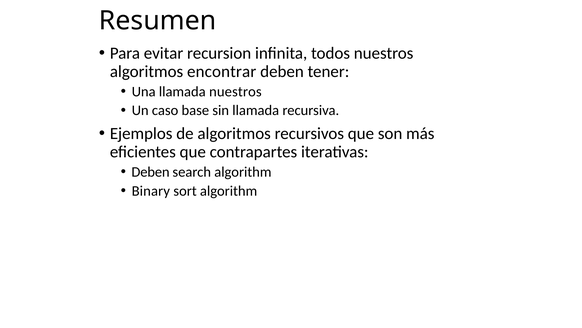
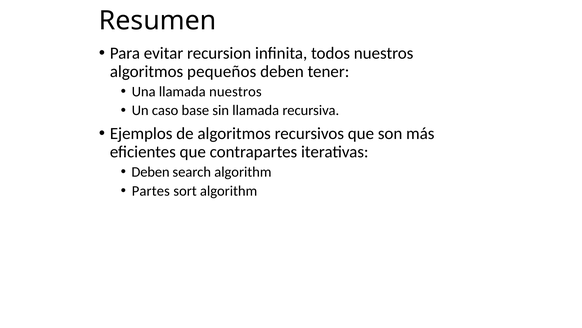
encontrar: encontrar -> pequeños
Binary: Binary -> Partes
